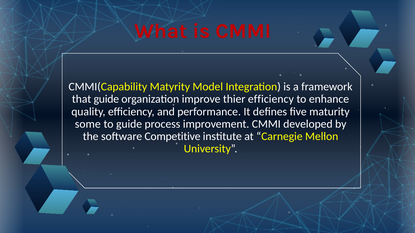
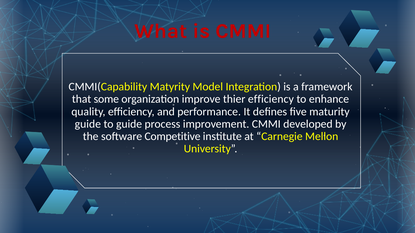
that guide: guide -> some
some at (88, 124): some -> guide
